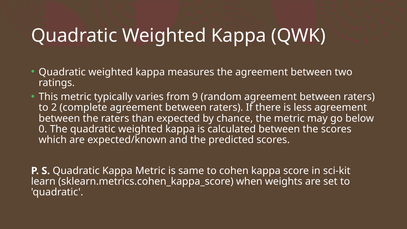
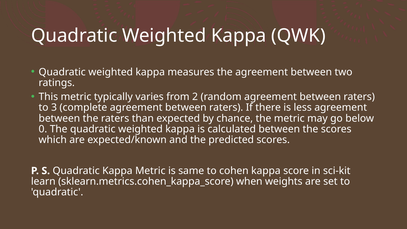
9: 9 -> 2
2: 2 -> 3
